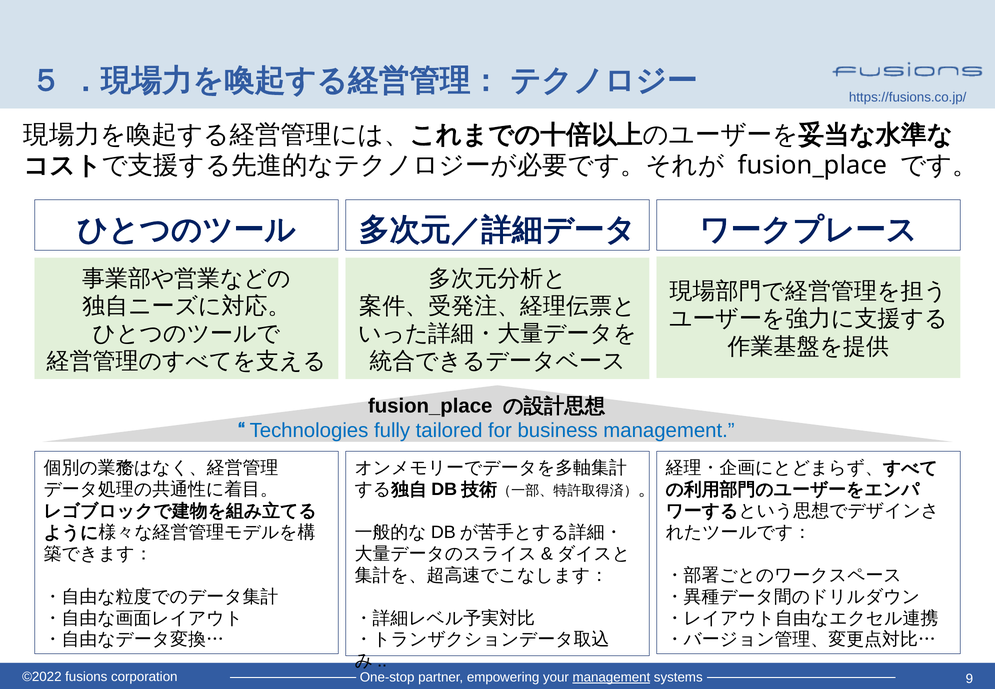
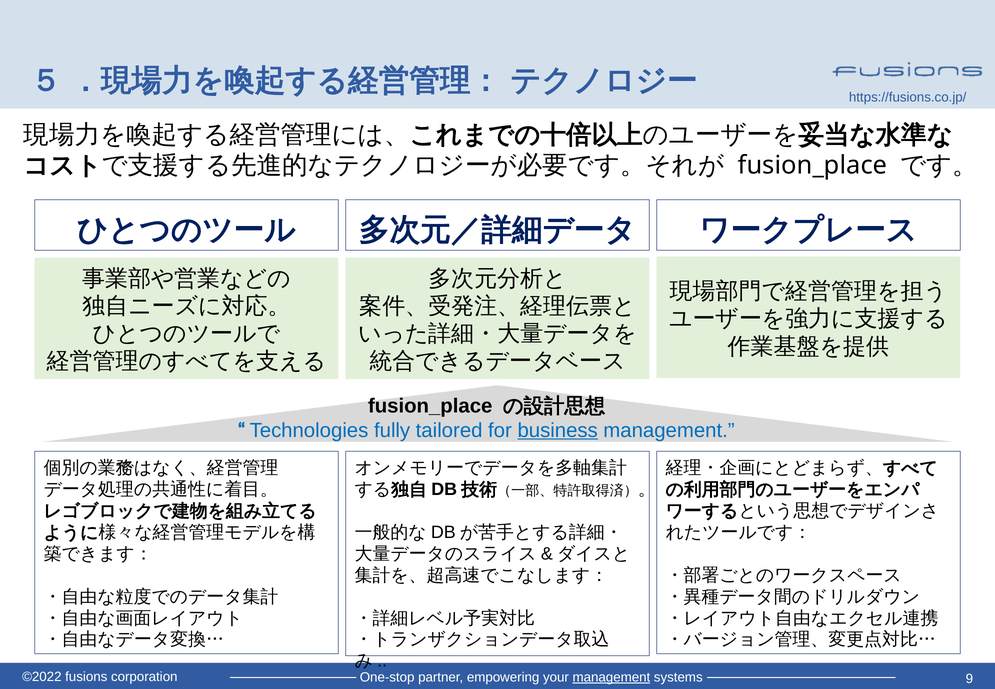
business underline: none -> present
